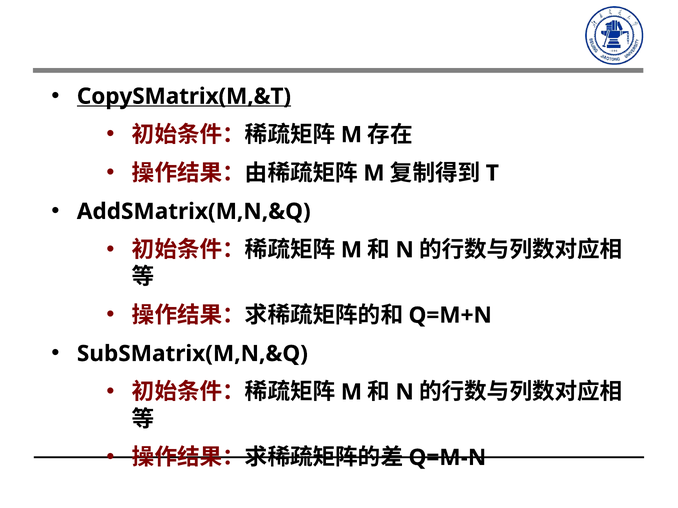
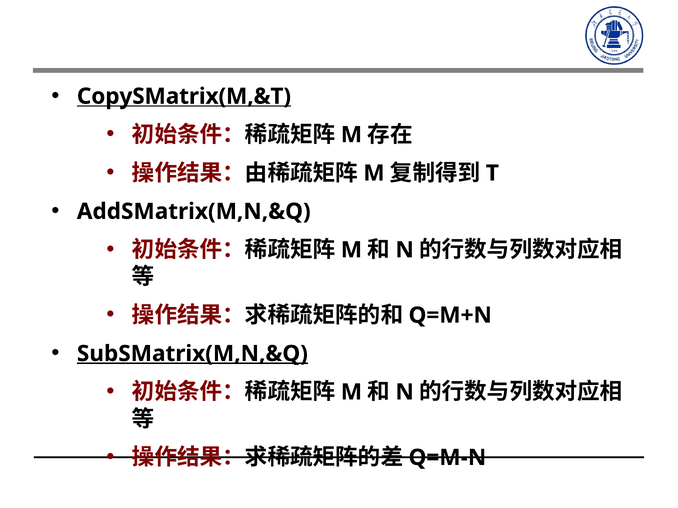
SubSMatrix(M,N,&Q underline: none -> present
